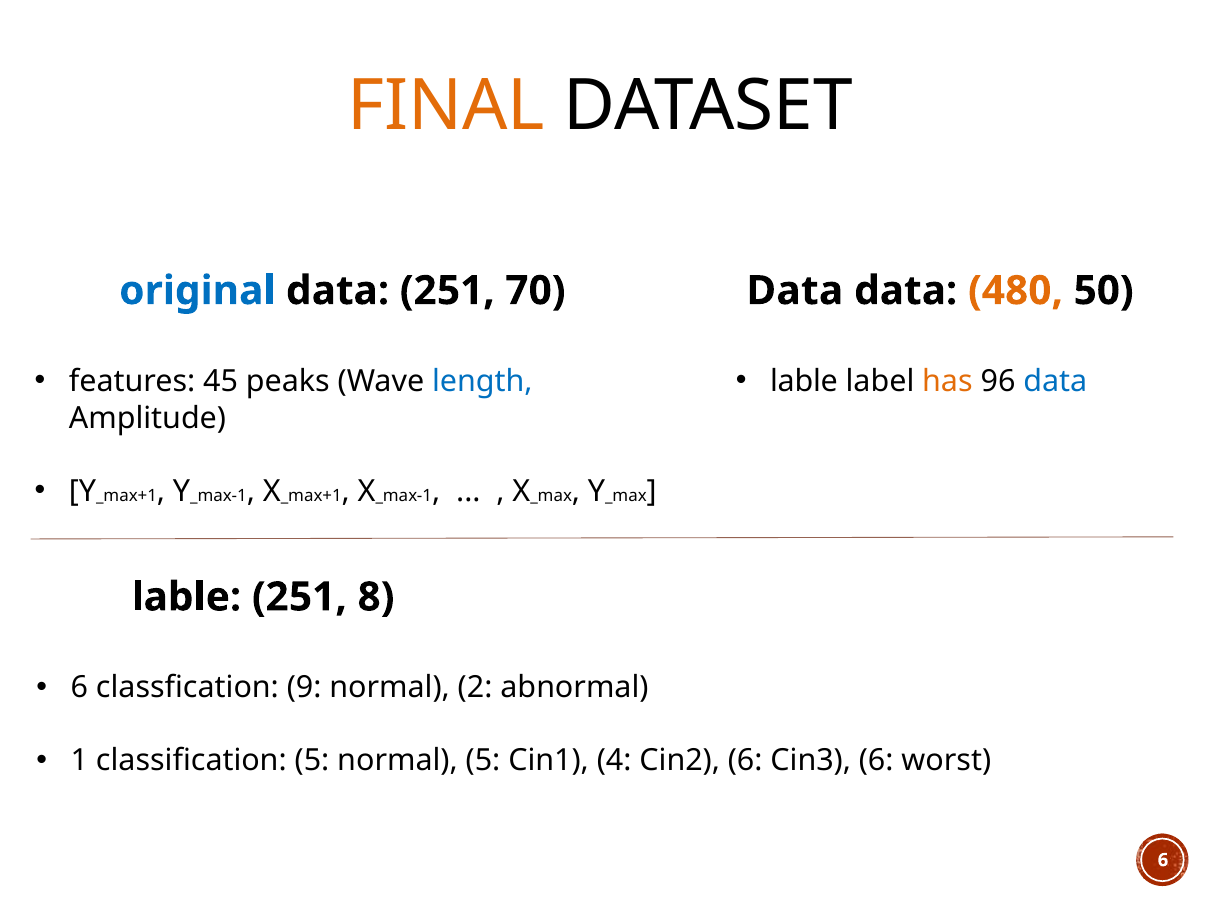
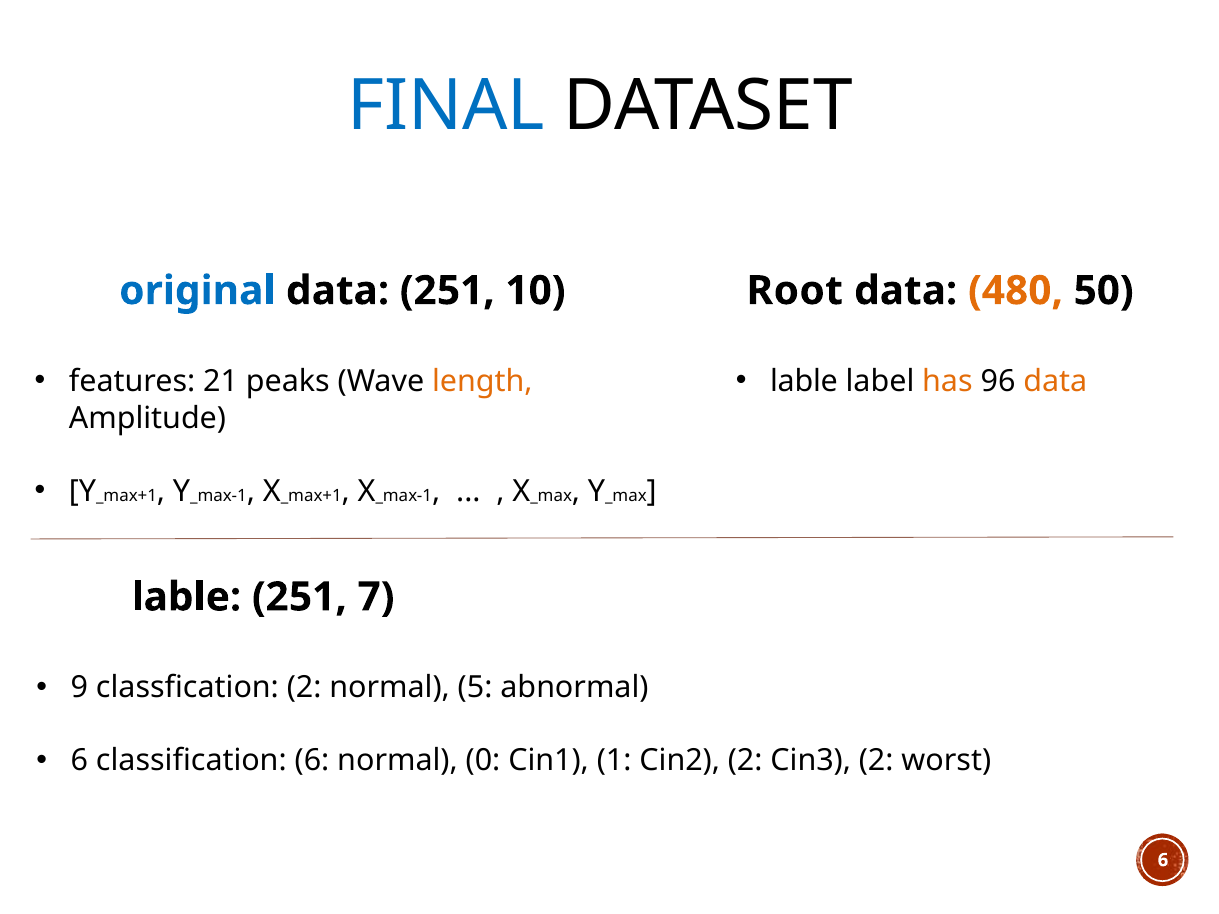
FINAL colour: orange -> blue
70: 70 -> 10
Data at (795, 291): Data -> Root
45: 45 -> 21
length colour: blue -> orange
data at (1055, 382) colour: blue -> orange
8: 8 -> 7
6 at (79, 688): 6 -> 9
classfication 9: 9 -> 2
2: 2 -> 5
1 at (79, 761): 1 -> 6
classification 5: 5 -> 6
normal 5: 5 -> 0
4: 4 -> 1
Cin2 6: 6 -> 2
Cin3 6: 6 -> 2
